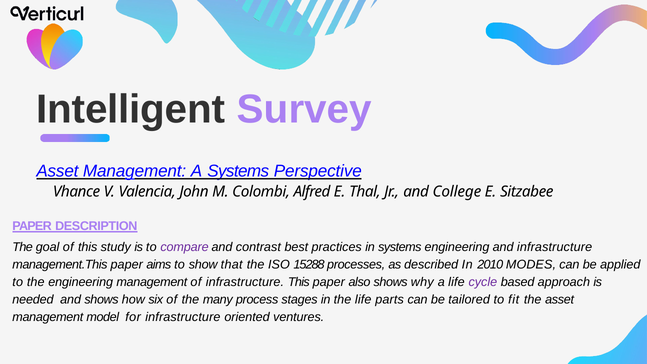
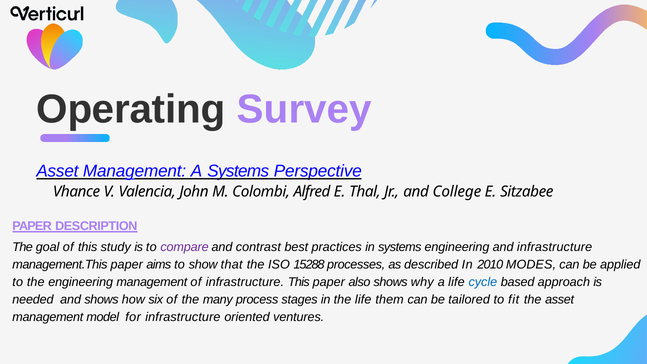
Intelligent: Intelligent -> Operating
cycle colour: purple -> blue
parts: parts -> them
